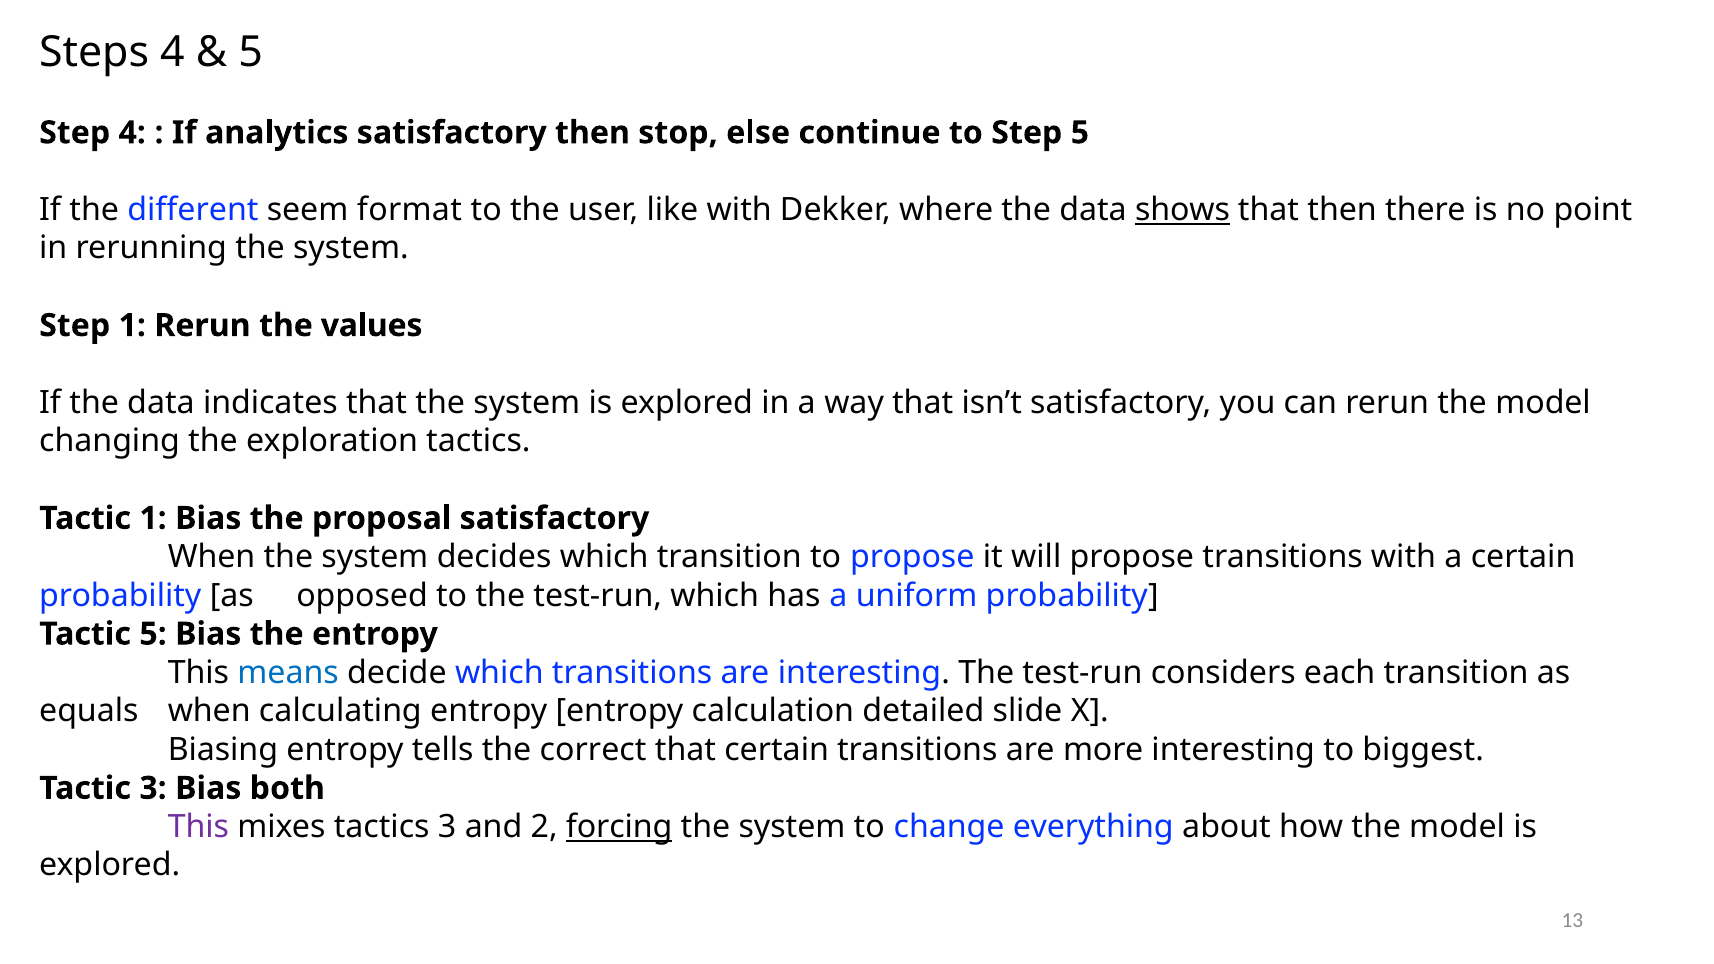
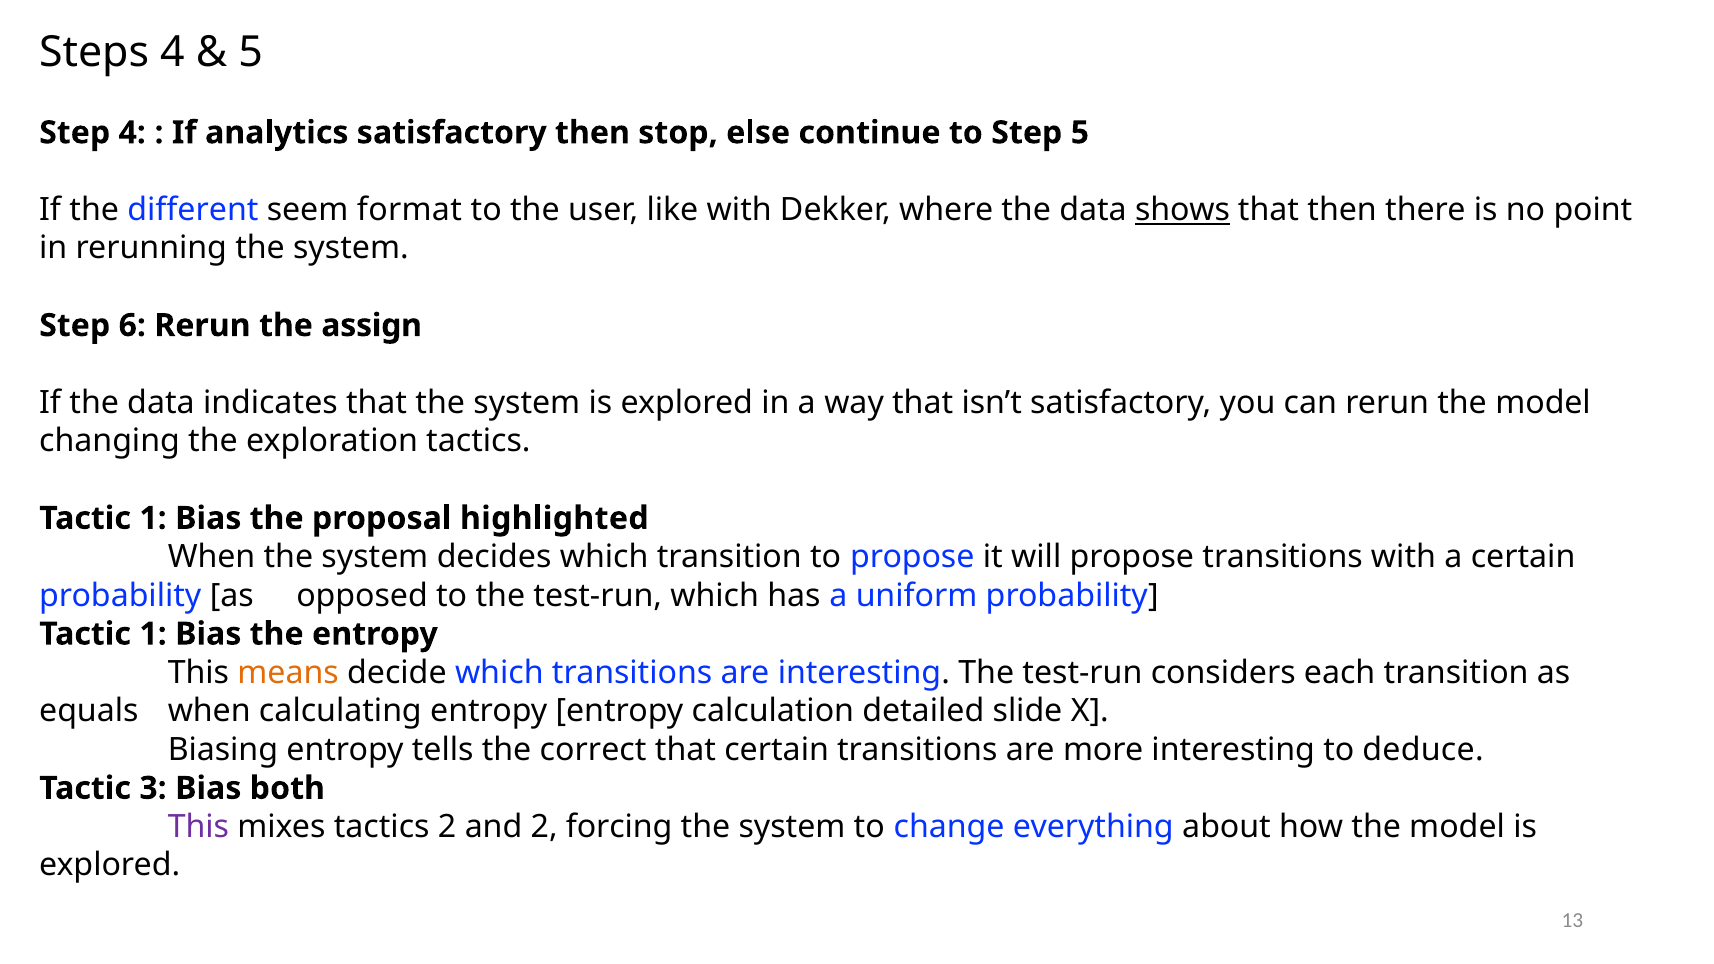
Step 1: 1 -> 6
values: values -> assign
proposal satisfactory: satisfactory -> highlighted
5 at (153, 634): 5 -> 1
means colour: blue -> orange
biggest: biggest -> deduce
tactics 3: 3 -> 2
forcing underline: present -> none
